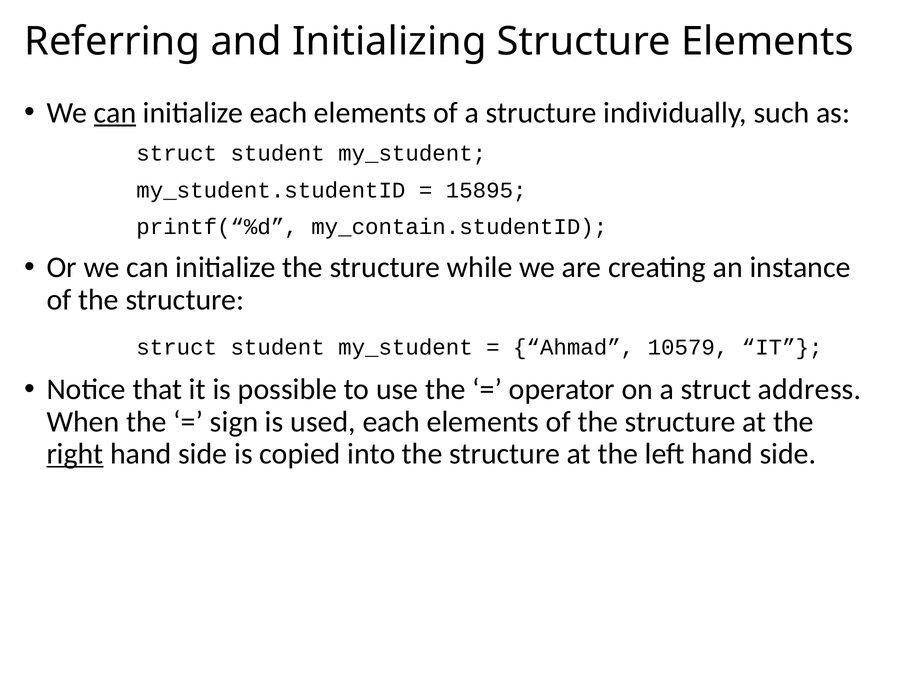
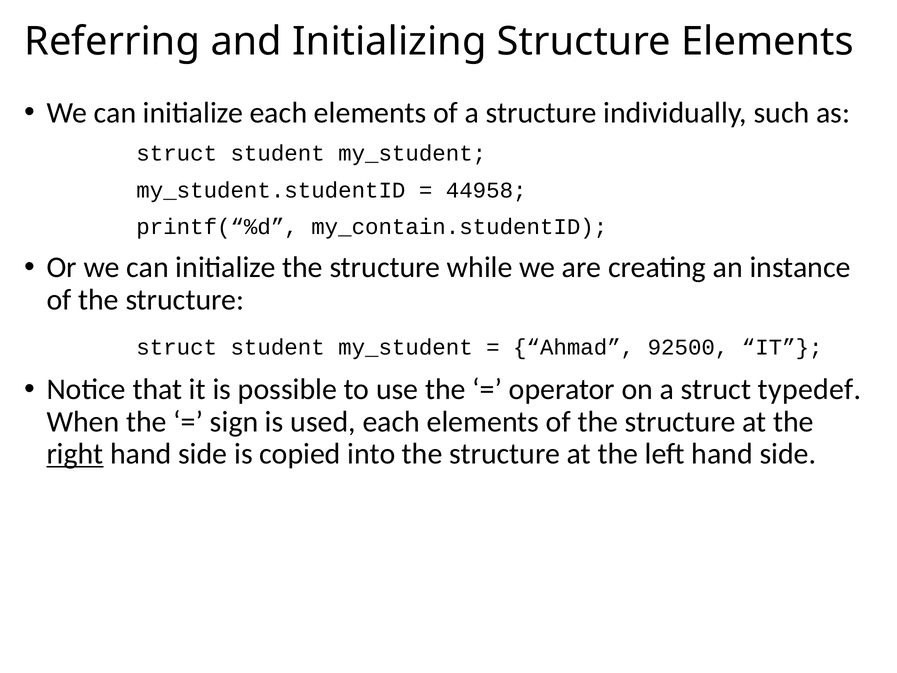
can at (115, 113) underline: present -> none
15895: 15895 -> 44958
10579: 10579 -> 92500
address: address -> typedef
